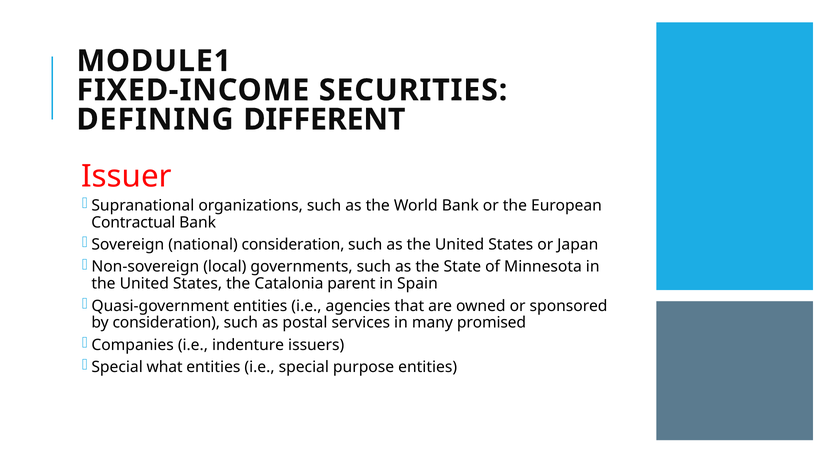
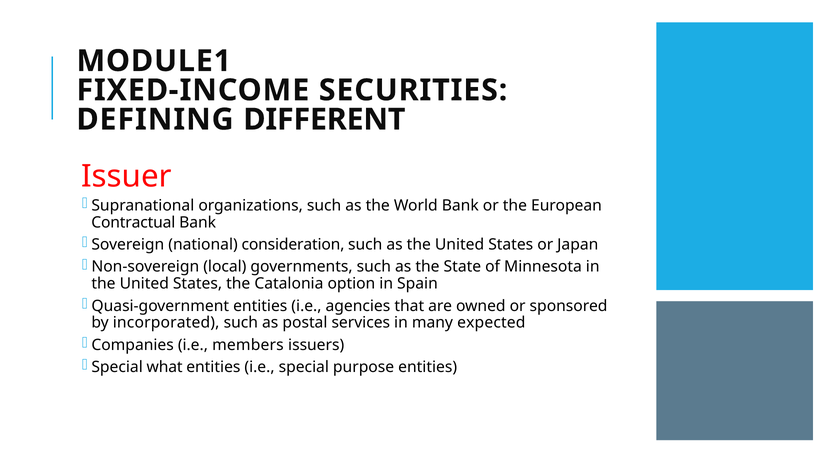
parent: parent -> option
by consideration: consideration -> incorporated
promised: promised -> expected
indenture: indenture -> members
